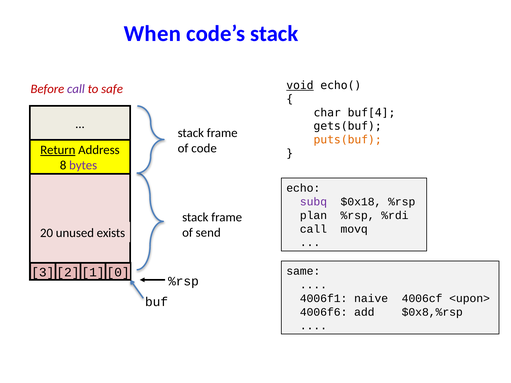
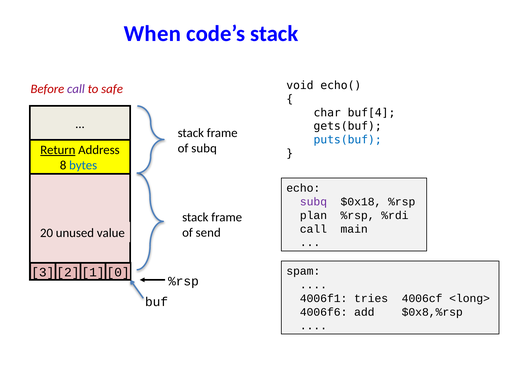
void underline: present -> none
puts(buf colour: orange -> blue
of code: code -> subq
bytes at (83, 165) colour: purple -> blue
movq: movq -> main
exists: exists -> value
same: same -> spam
naive: naive -> tries
<upon>: <upon> -> <long>
